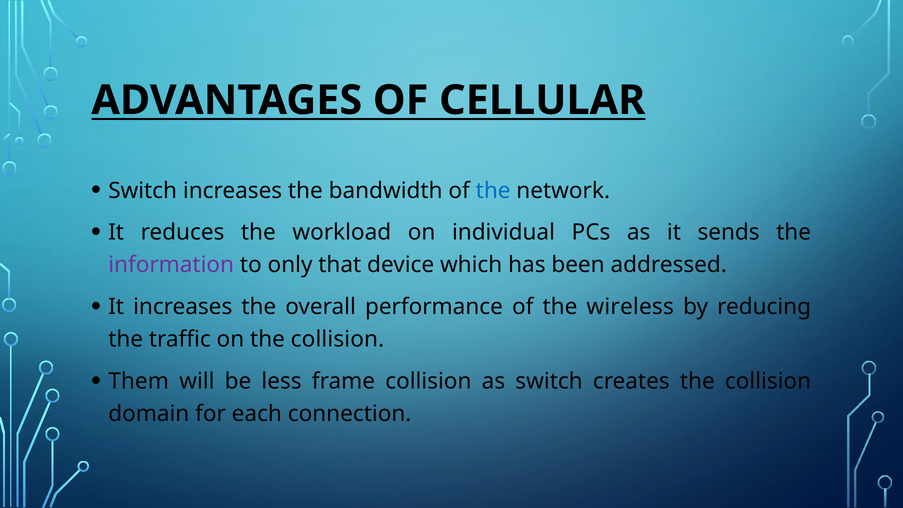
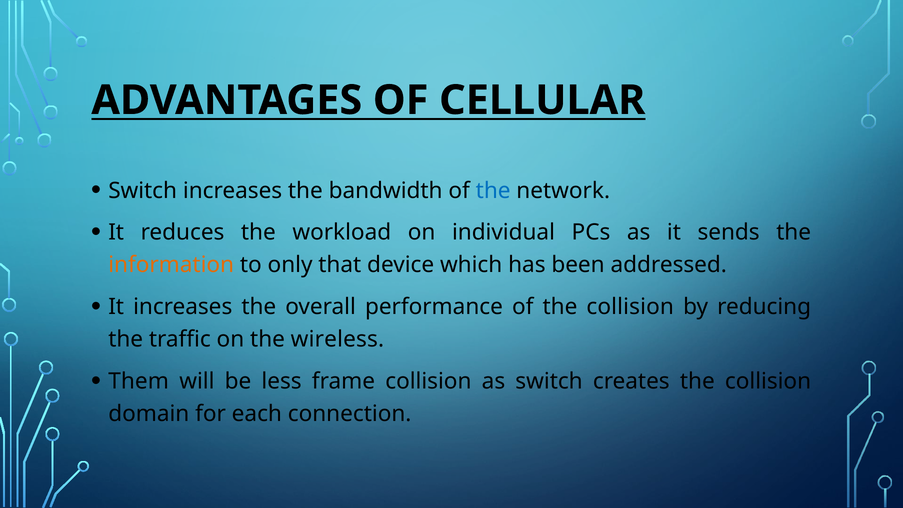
information colour: purple -> orange
of the wireless: wireless -> collision
on the collision: collision -> wireless
